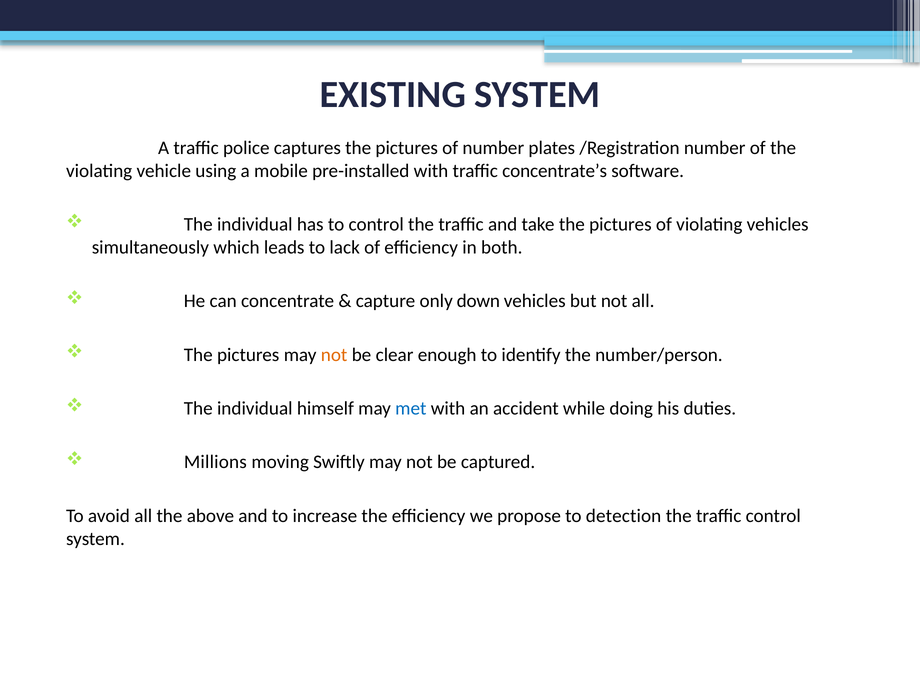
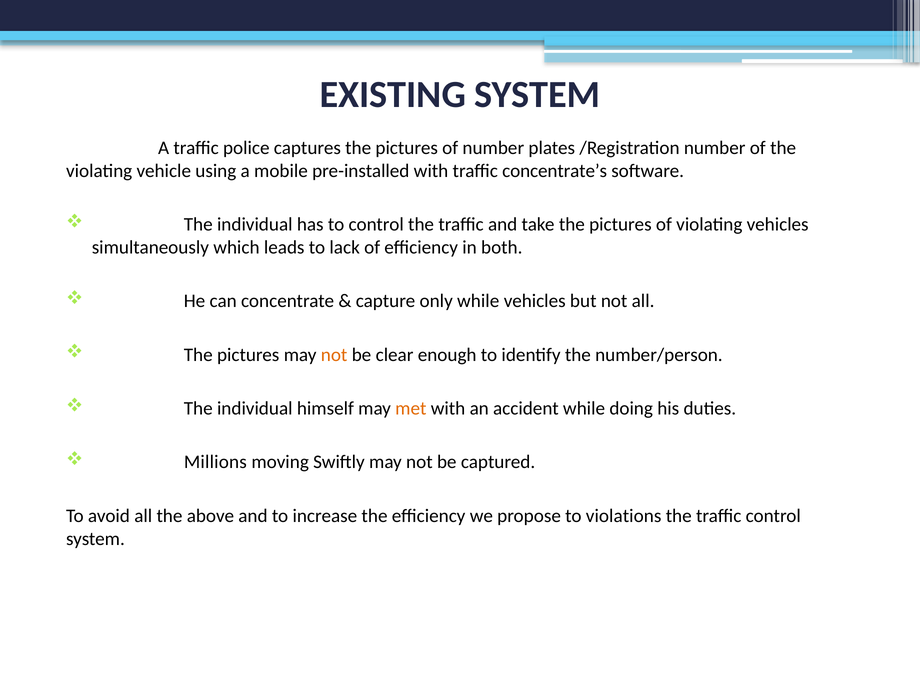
only down: down -> while
met colour: blue -> orange
detection: detection -> violations
